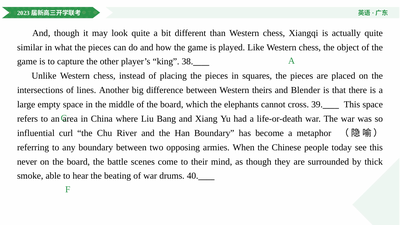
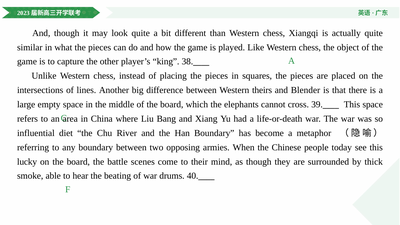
curl: curl -> diet
never: never -> lucky
